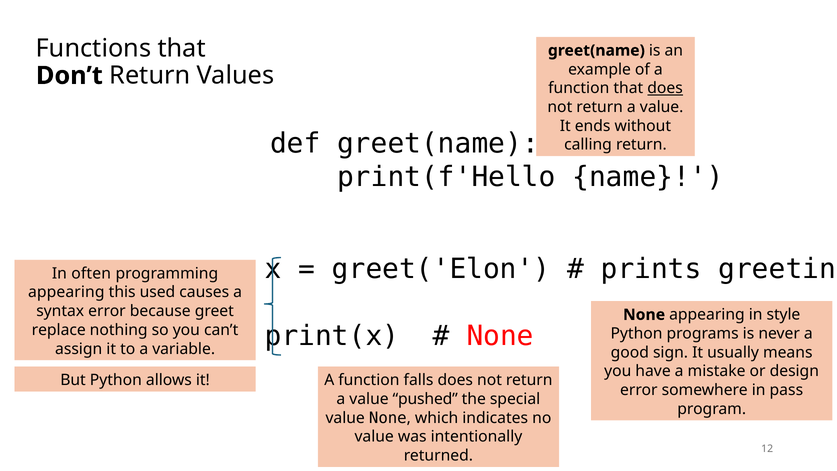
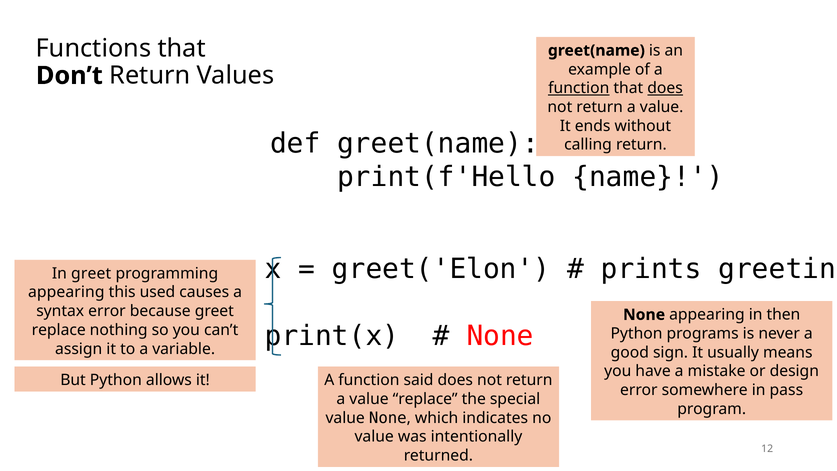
function at (579, 88) underline: none -> present
In often: often -> greet
style: style -> then
falls: falls -> said
value pushed: pushed -> replace
